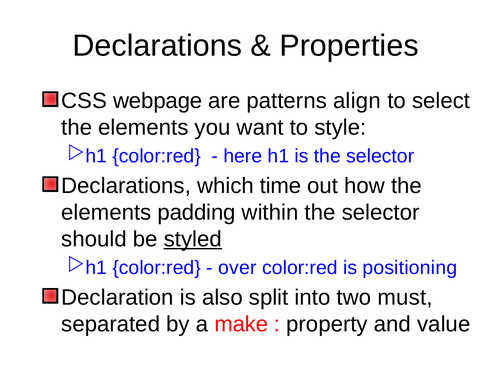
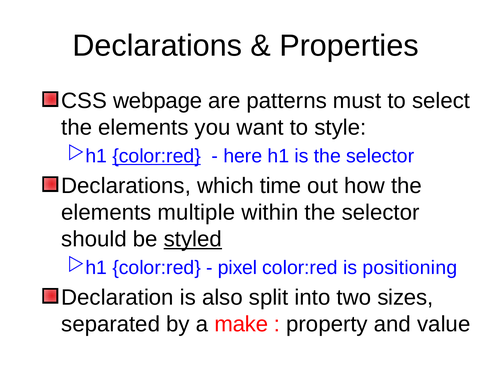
align: align -> must
color:red at (157, 156) underline: none -> present
padding: padding -> multiple
over: over -> pixel
must: must -> sizes
